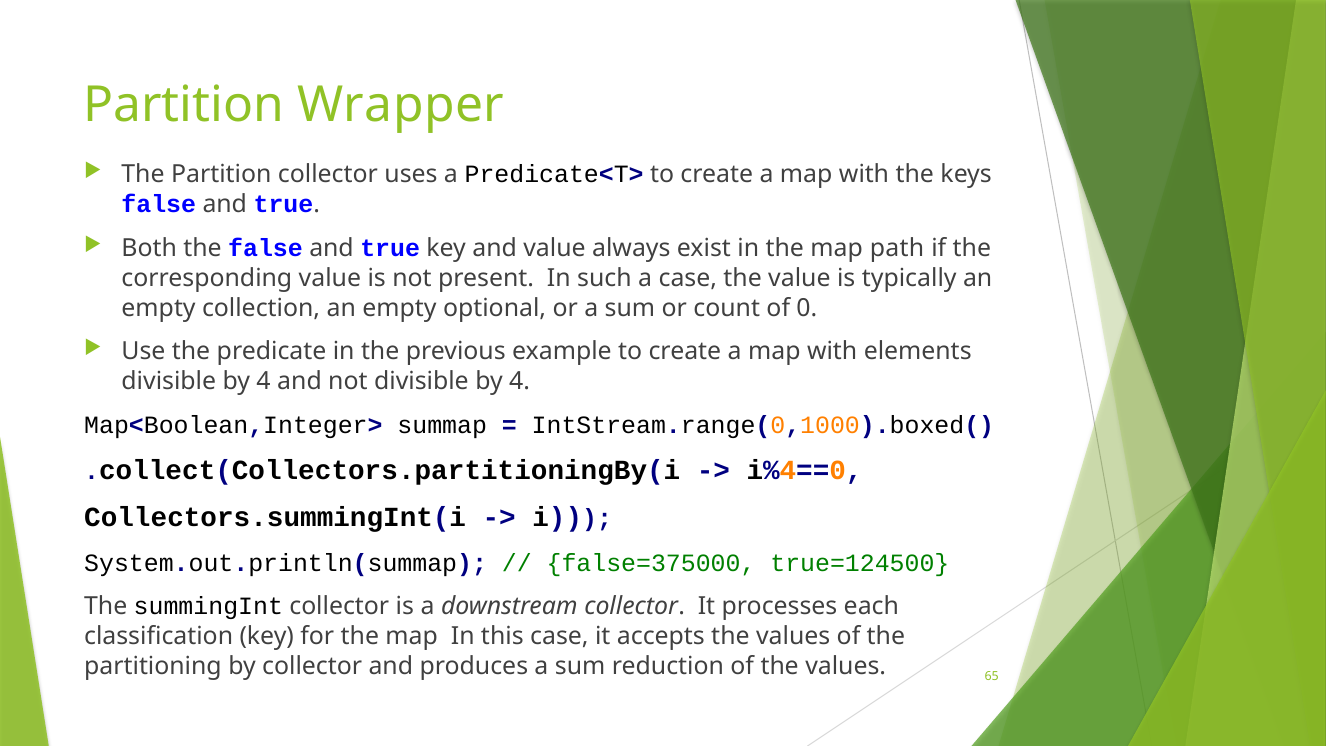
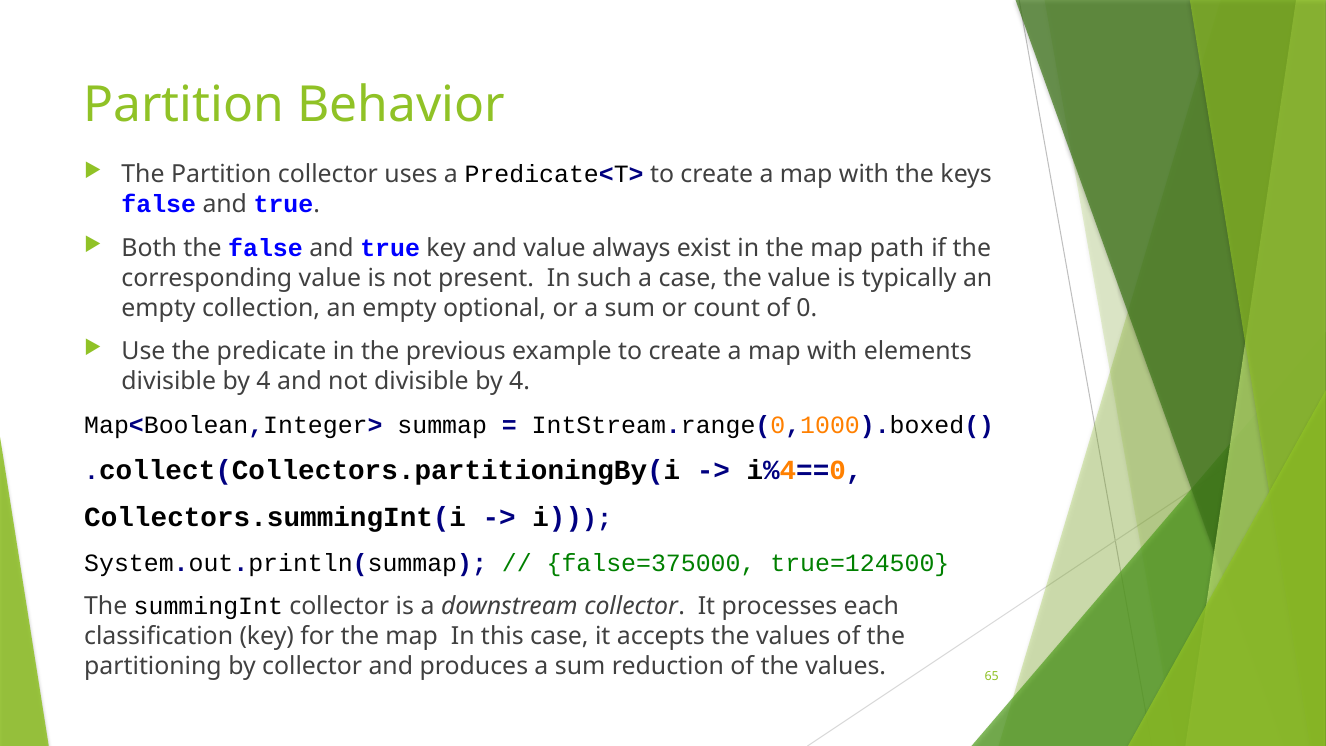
Wrapper: Wrapper -> Behavior
